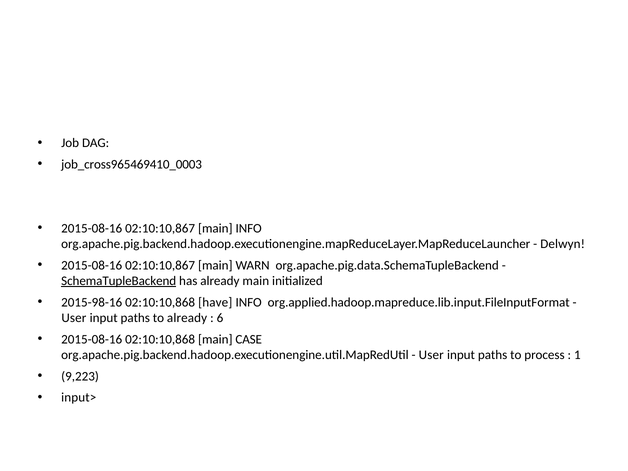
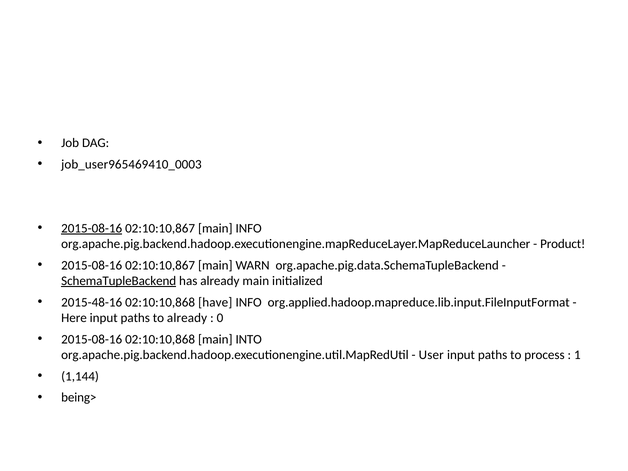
job_cross965469410_0003: job_cross965469410_0003 -> job_user965469410_0003
2015-08-16 at (92, 228) underline: none -> present
Delwyn: Delwyn -> Product
2015-98-16: 2015-98-16 -> 2015-48-16
User at (74, 318): User -> Here
6: 6 -> 0
CASE: CASE -> INTO
9,223: 9,223 -> 1,144
input>: input> -> being>
